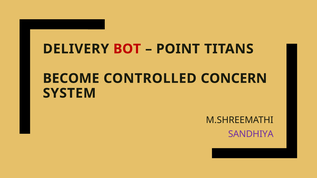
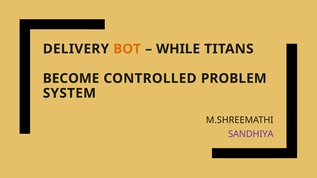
BOT colour: red -> orange
POINT: POINT -> WHILE
CONCERN: CONCERN -> PROBLEM
